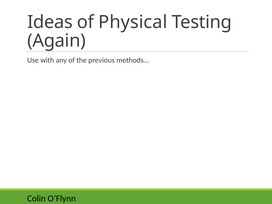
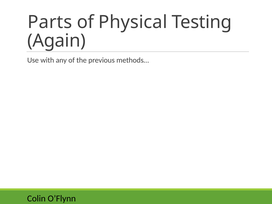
Ideas: Ideas -> Parts
